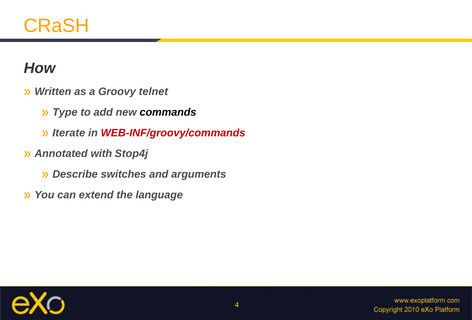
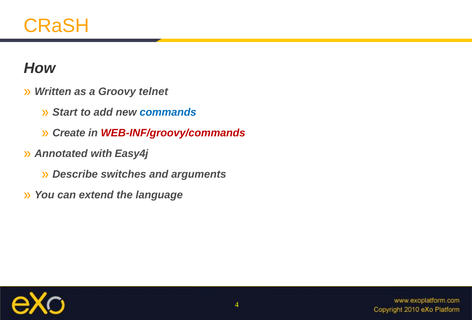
Type: Type -> Start
commands colour: black -> blue
Iterate: Iterate -> Create
Stop4j: Stop4j -> Easy4j
